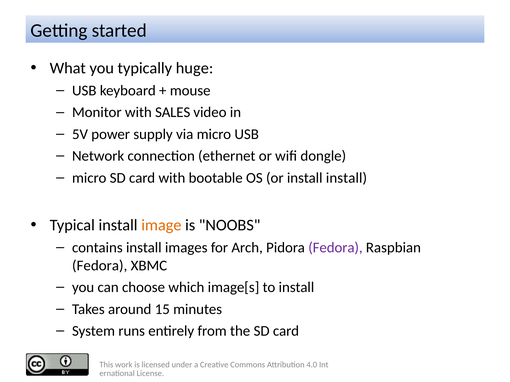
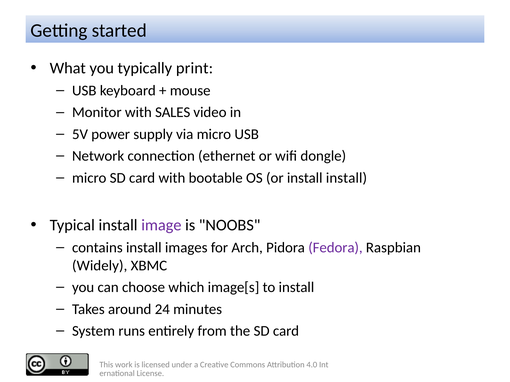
huge: huge -> print
image colour: orange -> purple
Fedora at (100, 266): Fedora -> Widely
15: 15 -> 24
